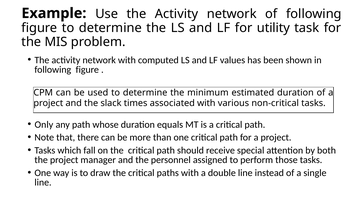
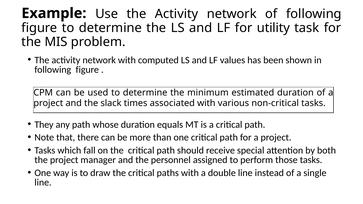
Only: Only -> They
